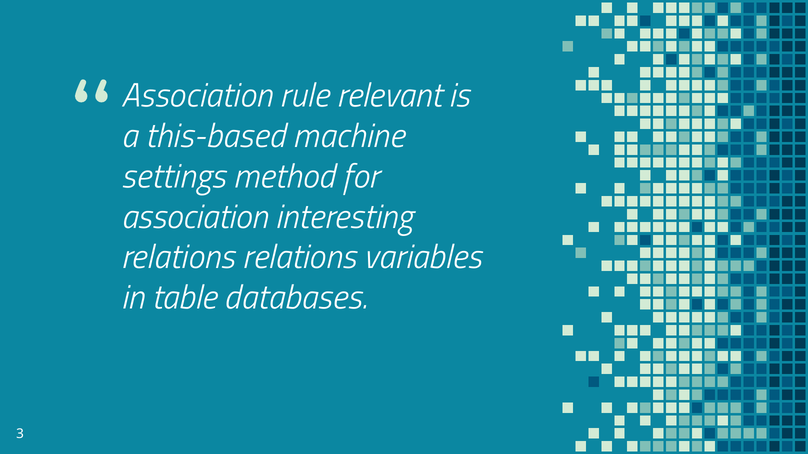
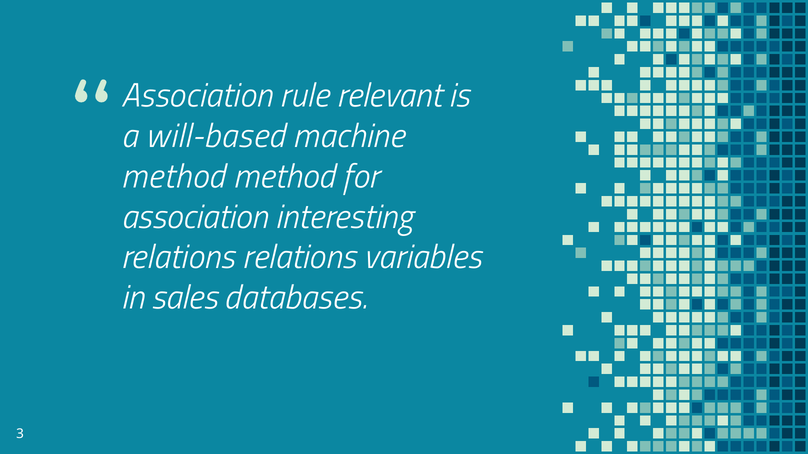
this-based: this-based -> will-based
settings at (173, 177): settings -> method
table: table -> sales
